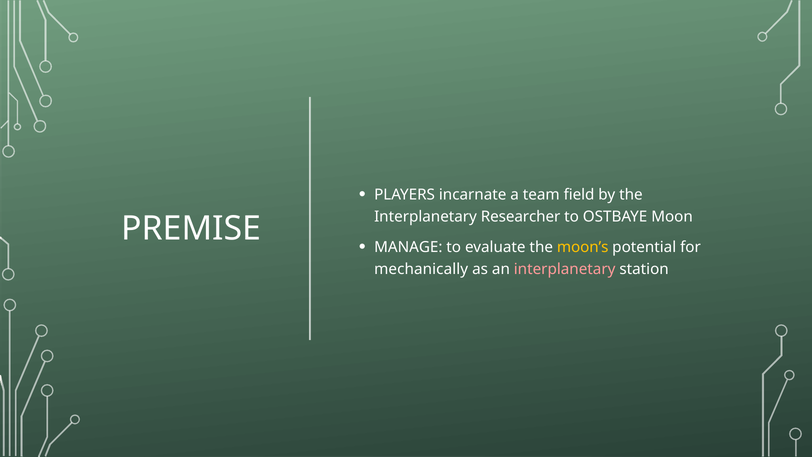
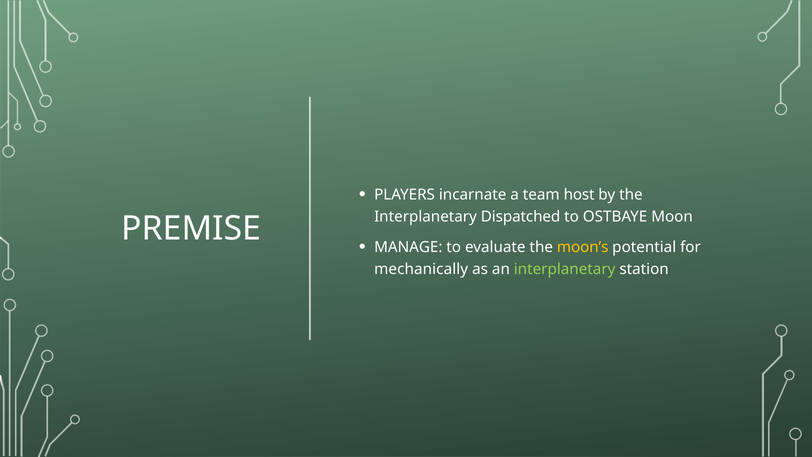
field: field -> host
Researcher: Researcher -> Dispatched
interplanetary at (565, 269) colour: pink -> light green
